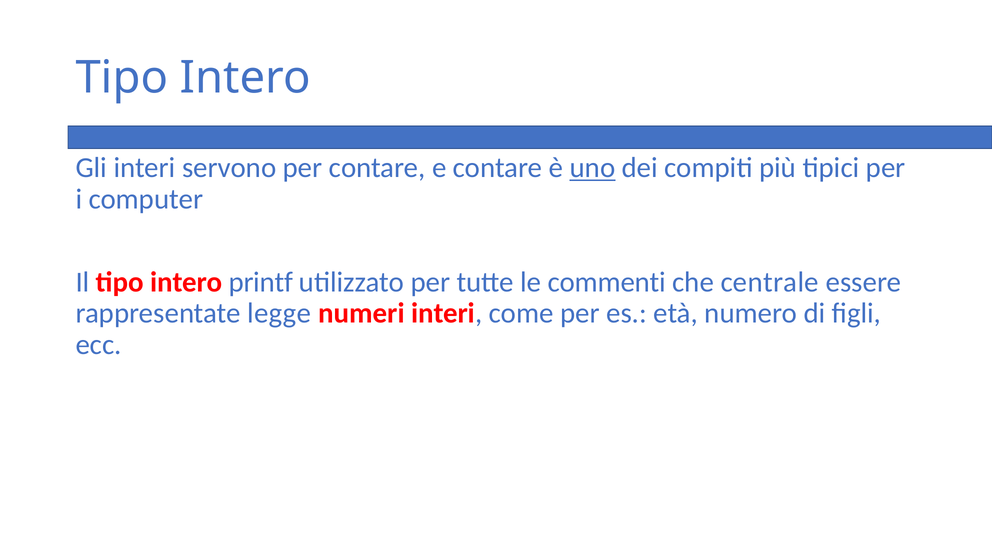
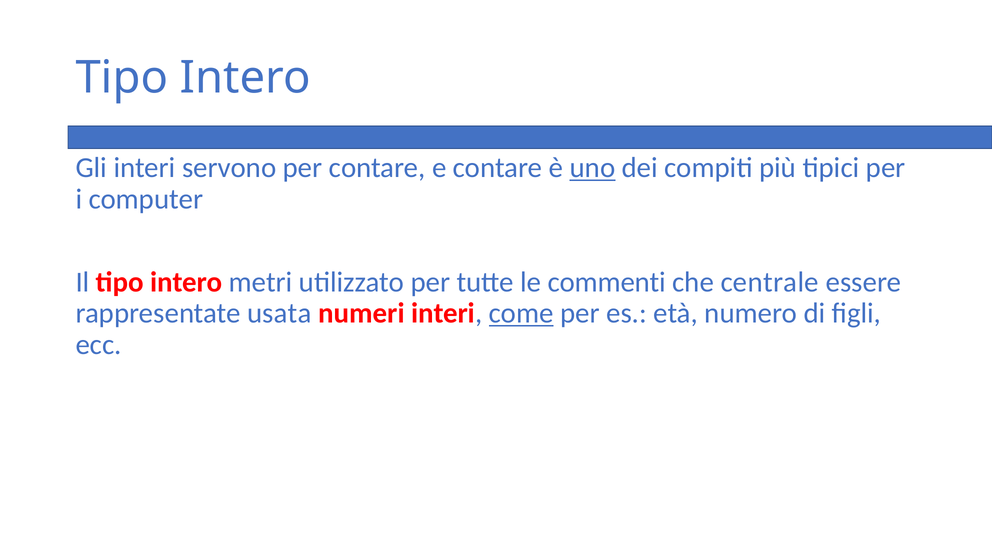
printf: printf -> metri
legge: legge -> usata
come underline: none -> present
